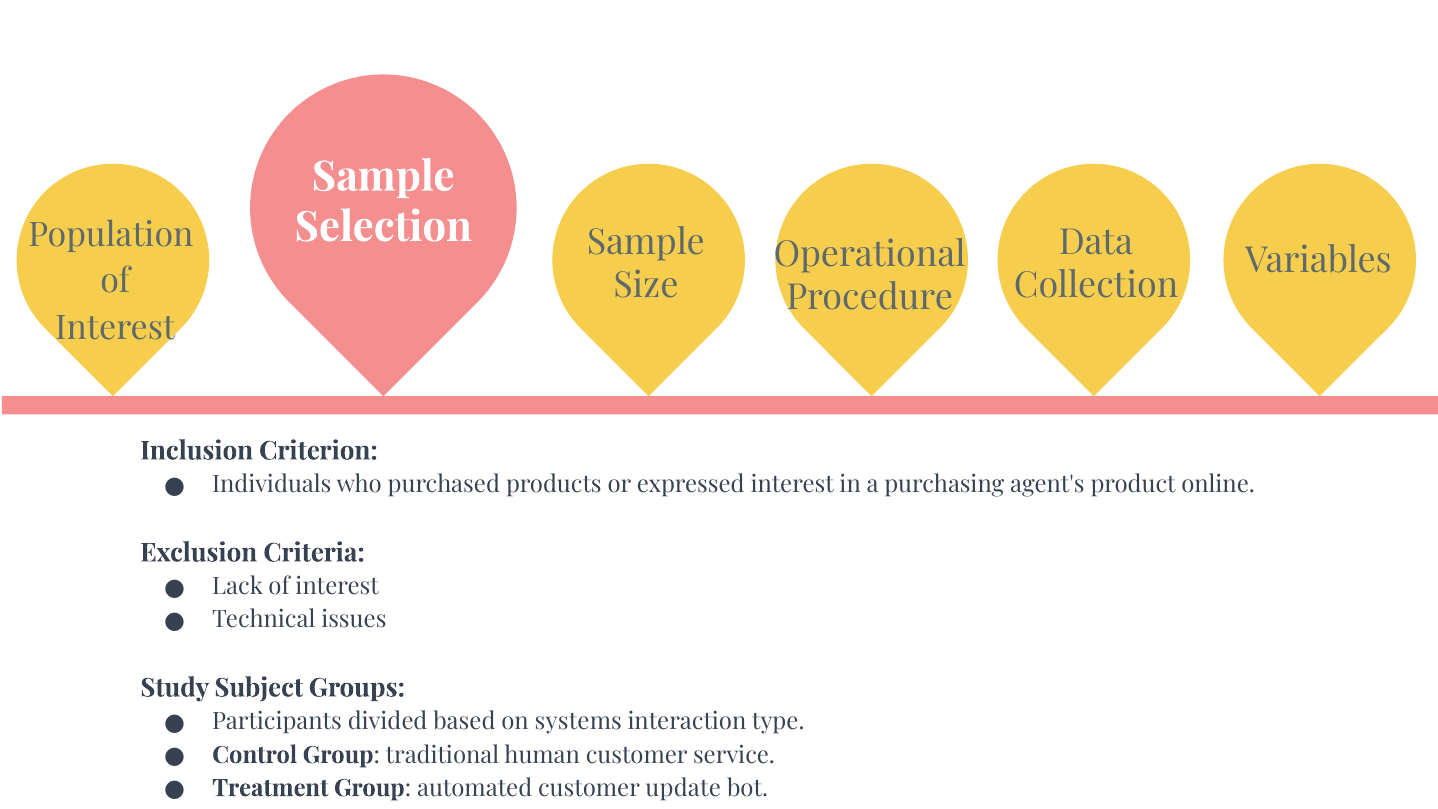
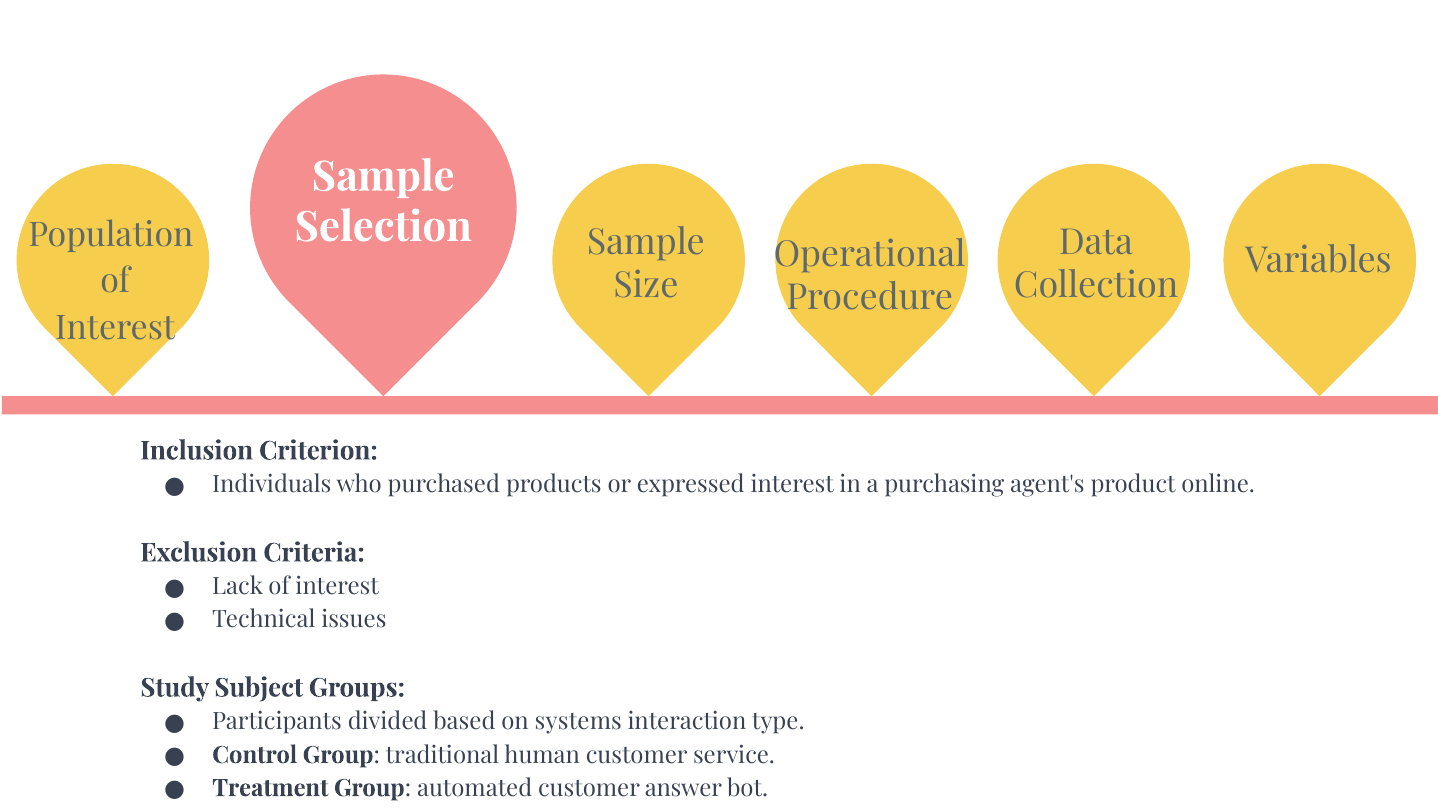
update: update -> answer
